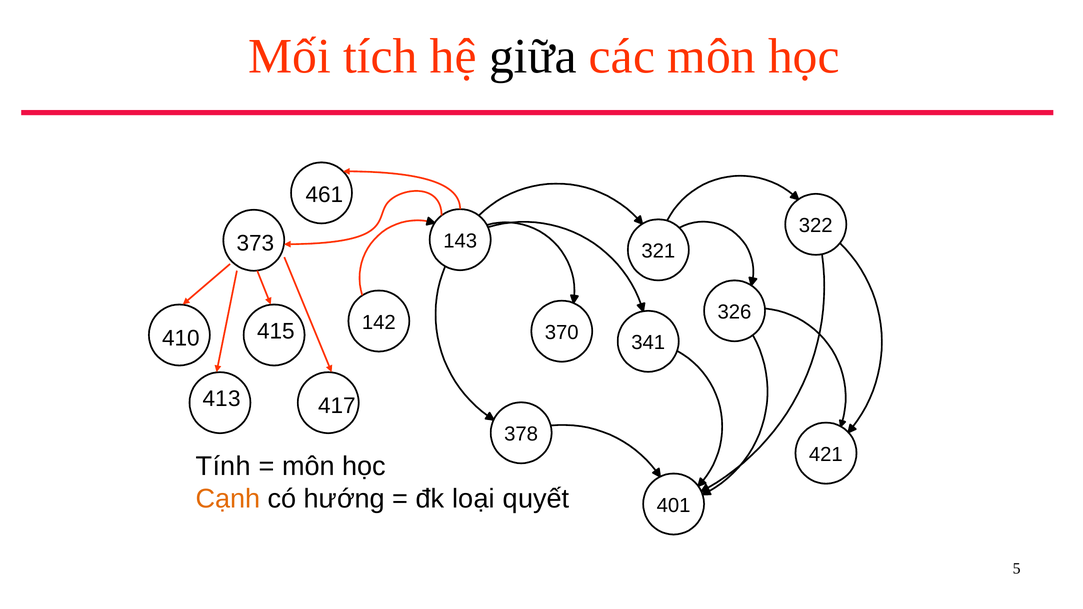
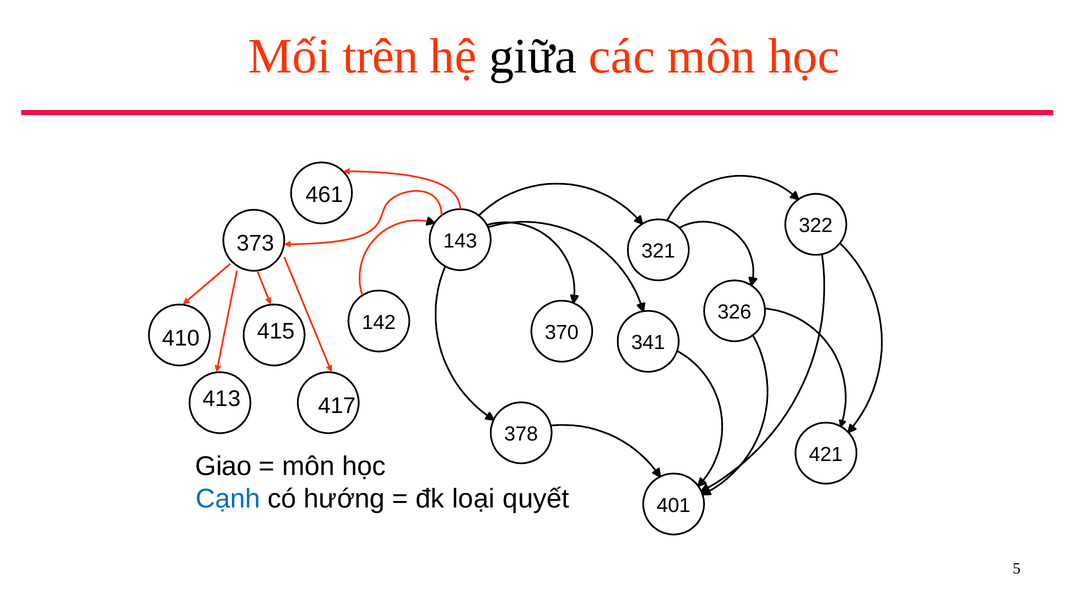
tích: tích -> trên
Tính: Tính -> Giao
Cạnh colour: orange -> blue
